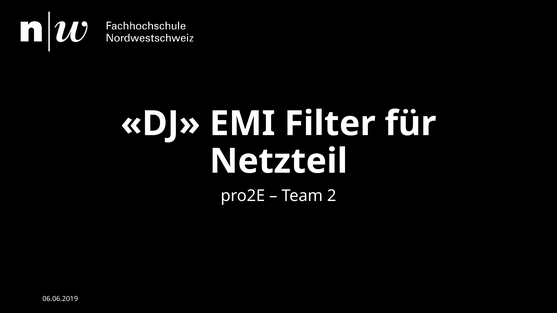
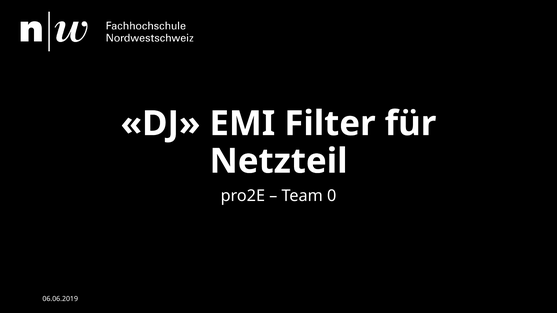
2: 2 -> 0
